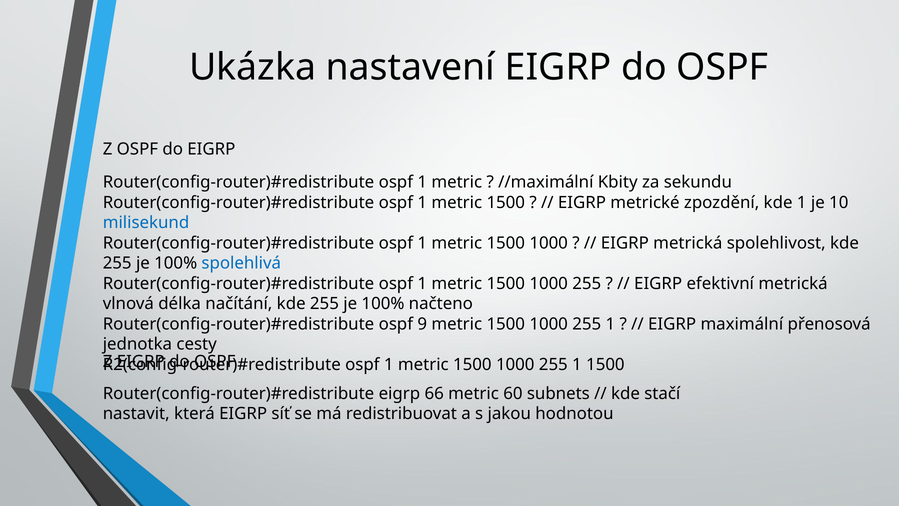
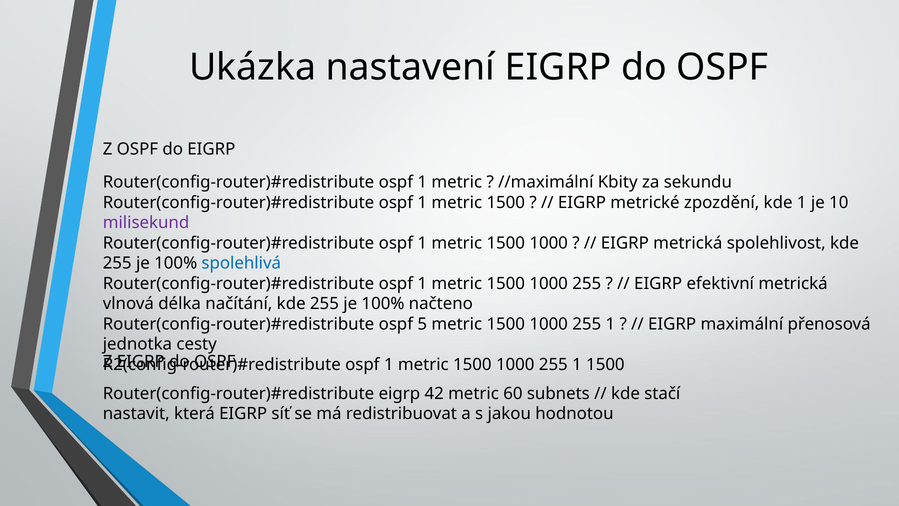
milisekund colour: blue -> purple
9: 9 -> 5
66: 66 -> 42
